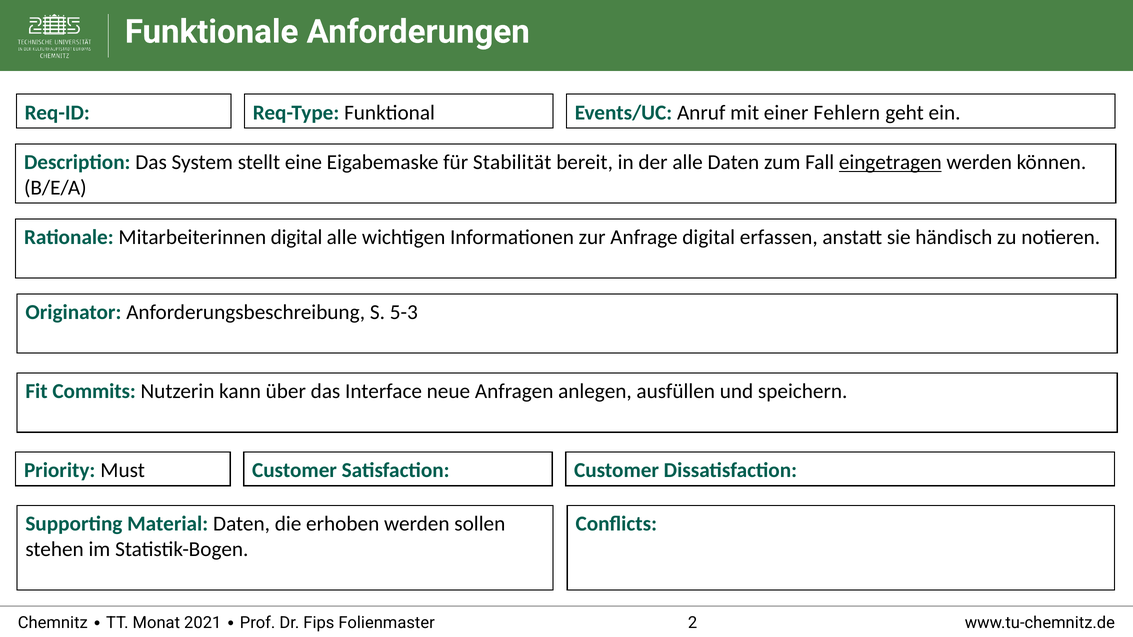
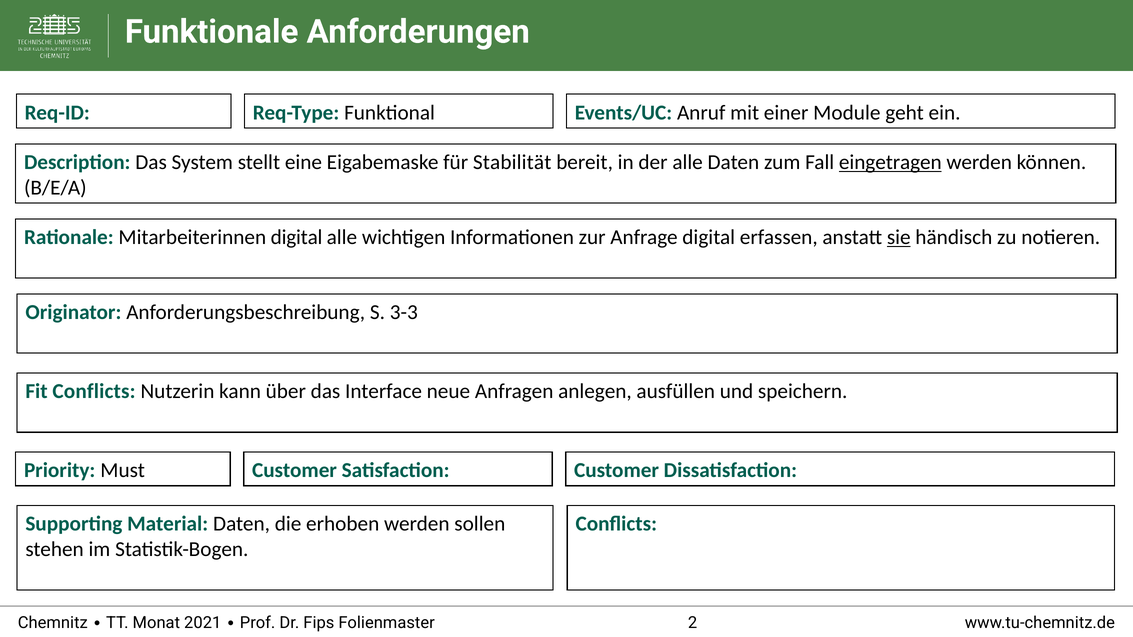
Fehlern: Fehlern -> Module
sie underline: none -> present
5-3: 5-3 -> 3-3
Fit Commits: Commits -> Conflicts
